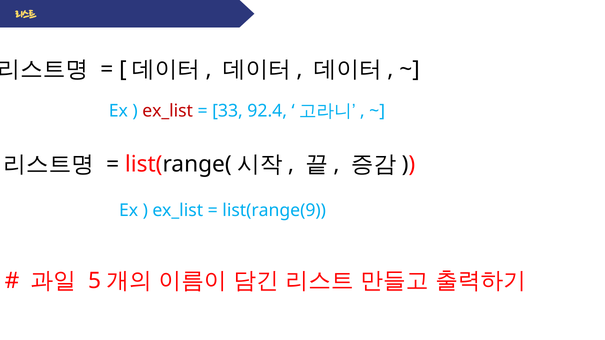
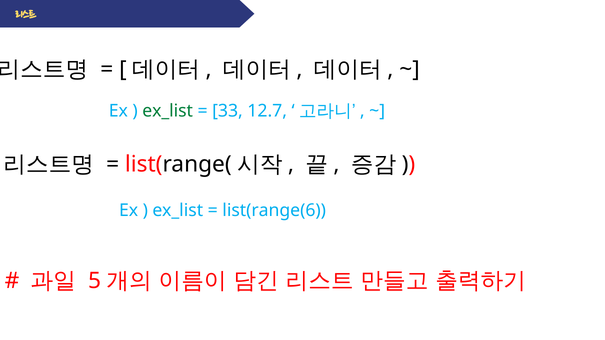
ex_list at (168, 111) colour: red -> green
92.4: 92.4 -> 12.7
list(range(9: list(range(9 -> list(range(6
